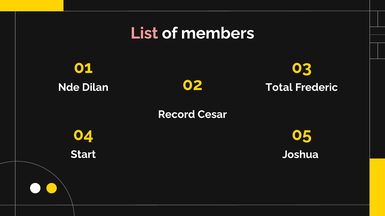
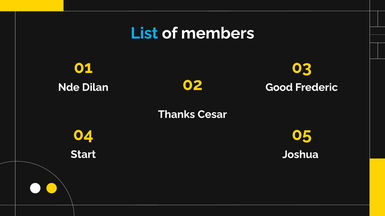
List colour: pink -> light blue
Total: Total -> Good
Record: Record -> Thanks
